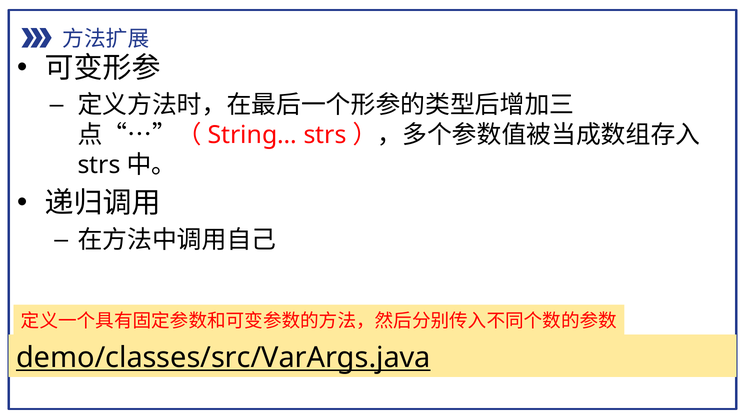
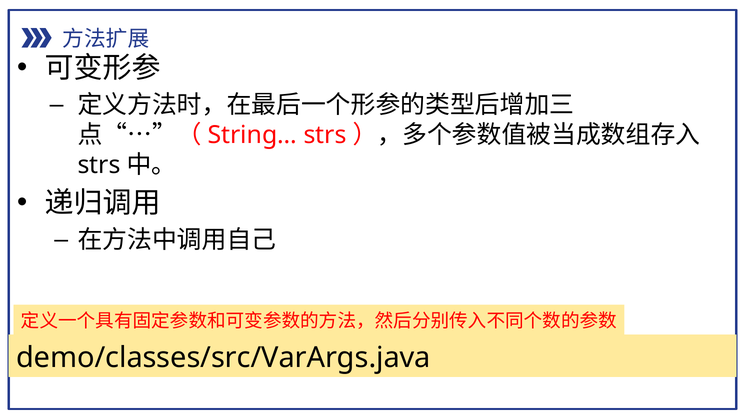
demo/classes/src/VarArgs.java underline: present -> none
